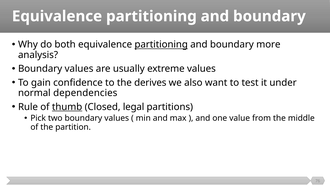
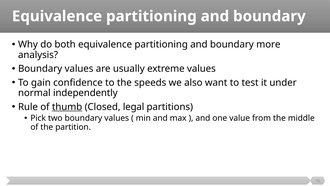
partitioning at (161, 44) underline: present -> none
derives: derives -> speeds
dependencies: dependencies -> independently
